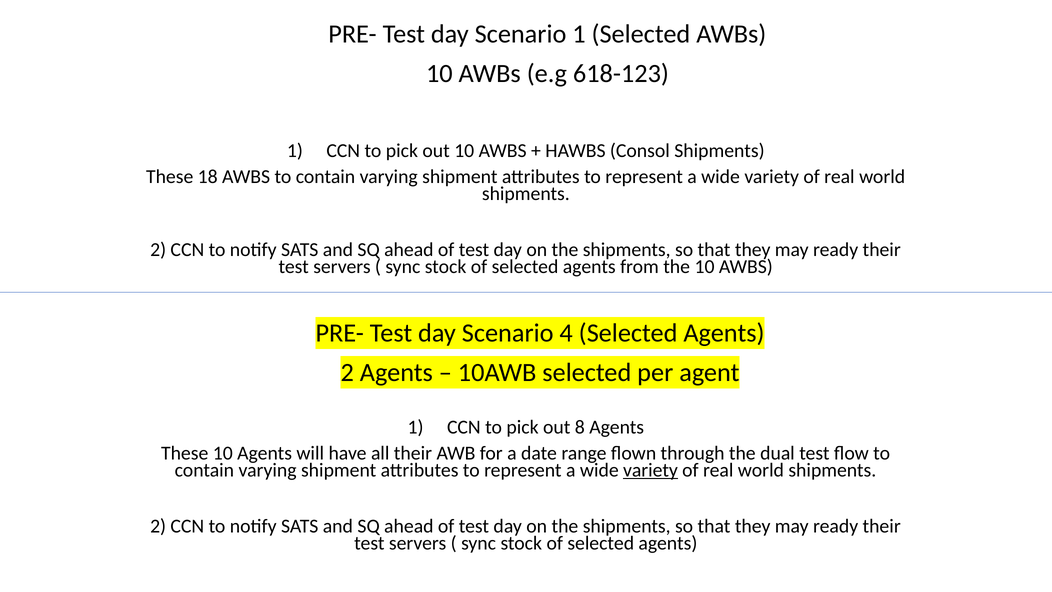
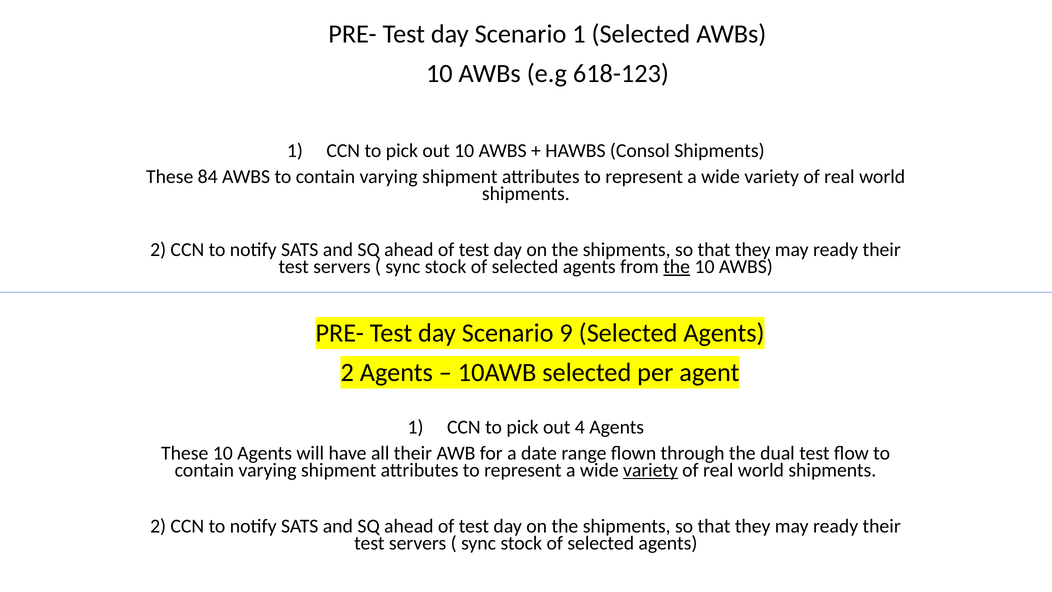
18: 18 -> 84
the at (677, 267) underline: none -> present
4: 4 -> 9
8: 8 -> 4
